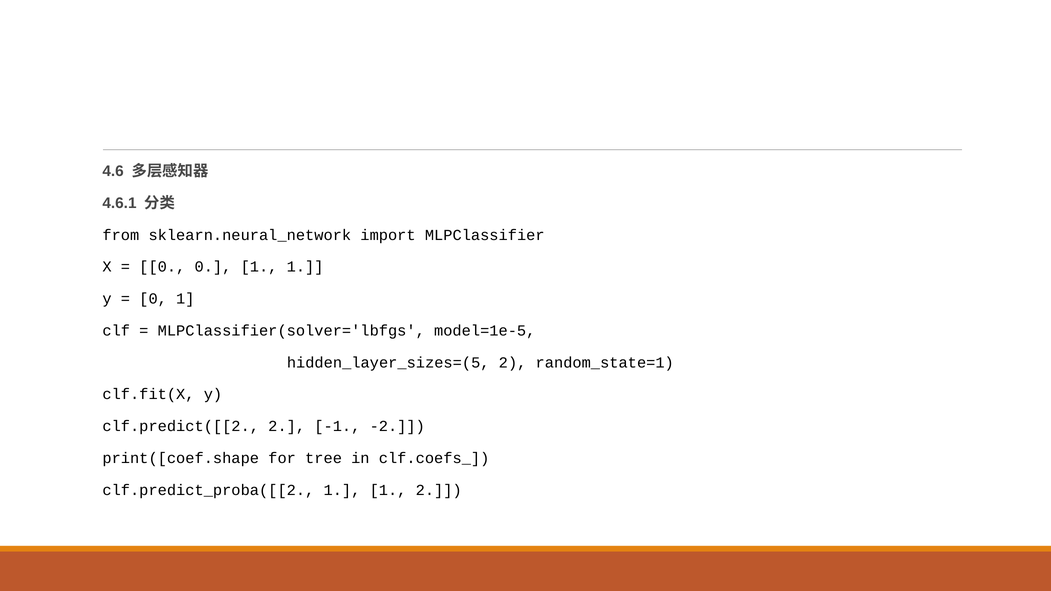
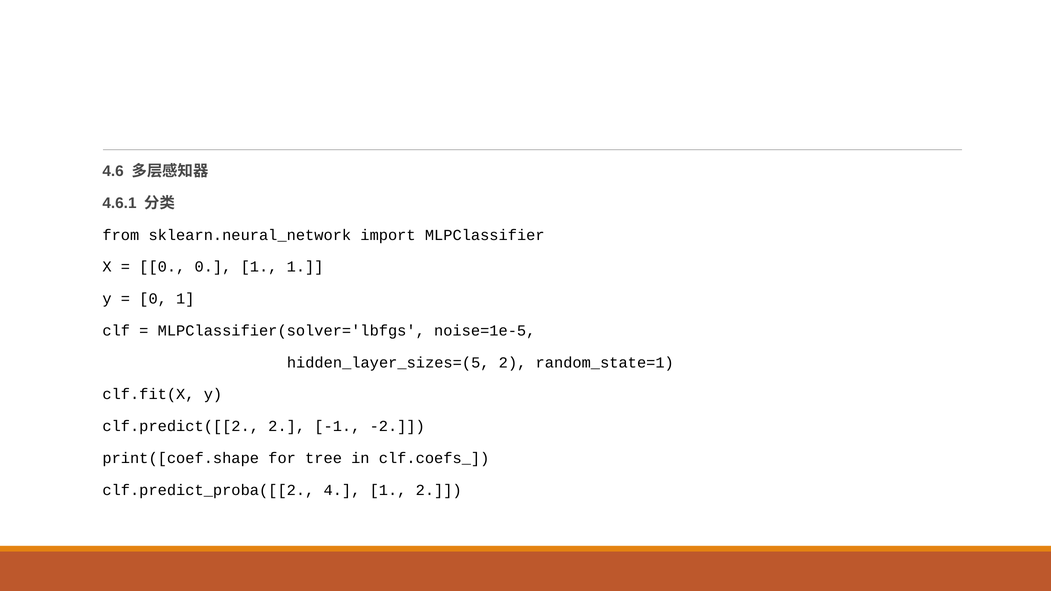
model=1e-5: model=1e-5 -> noise=1e-5
clf.predict_proba([[2 1: 1 -> 4
